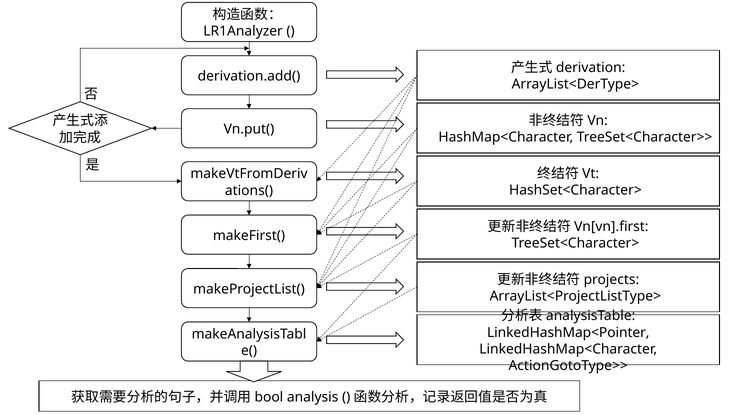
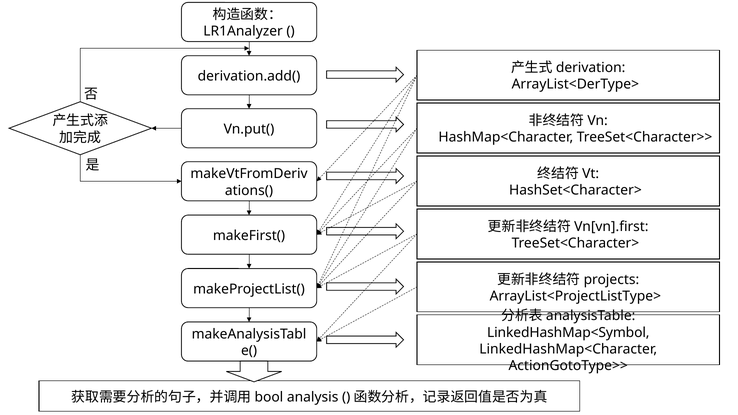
LinkedHashMap<Pointer: LinkedHashMap<Pointer -> LinkedHashMap<Symbol
